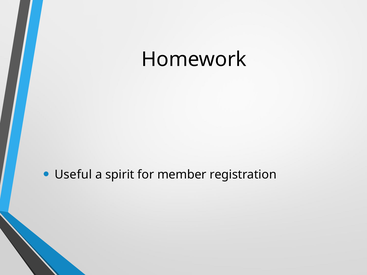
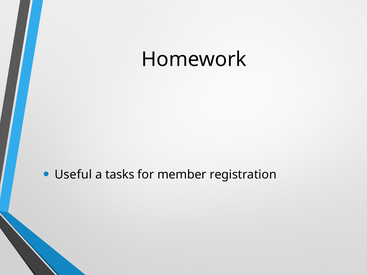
spirit: spirit -> tasks
